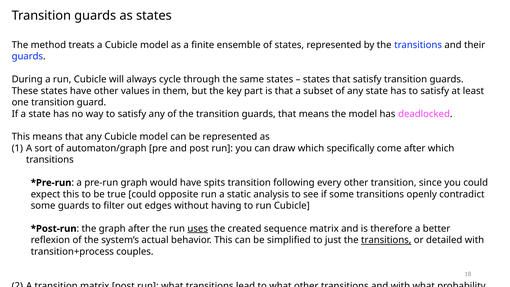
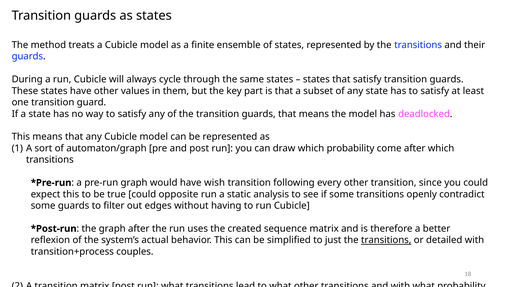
which specifically: specifically -> probability
spits: spits -> wish
uses underline: present -> none
